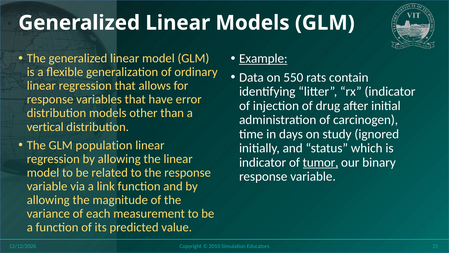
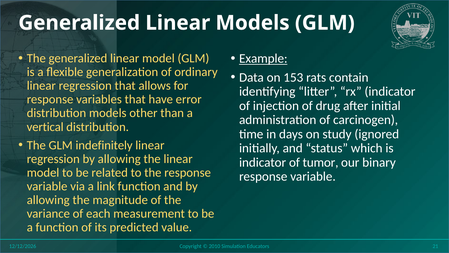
550: 550 -> 153
population: population -> indefinitely
tumor underline: present -> none
